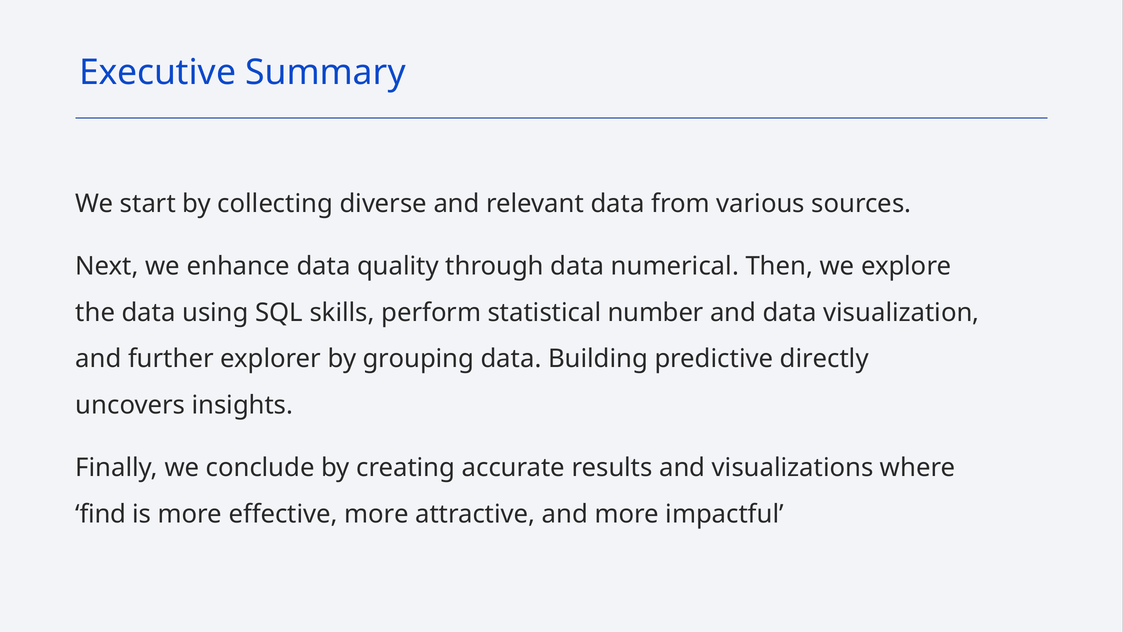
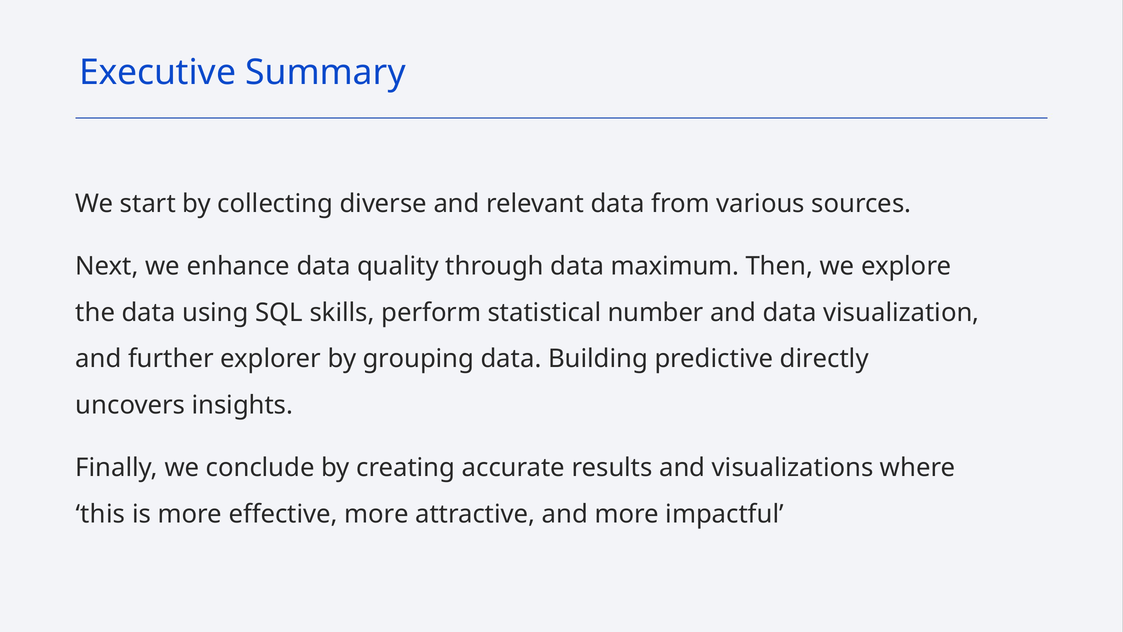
numerical: numerical -> maximum
find: find -> this
